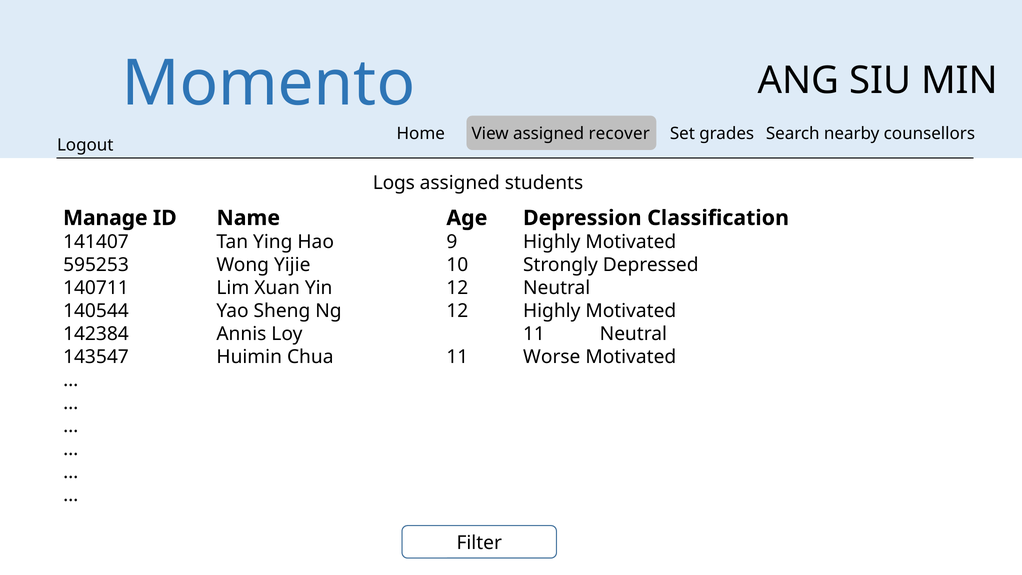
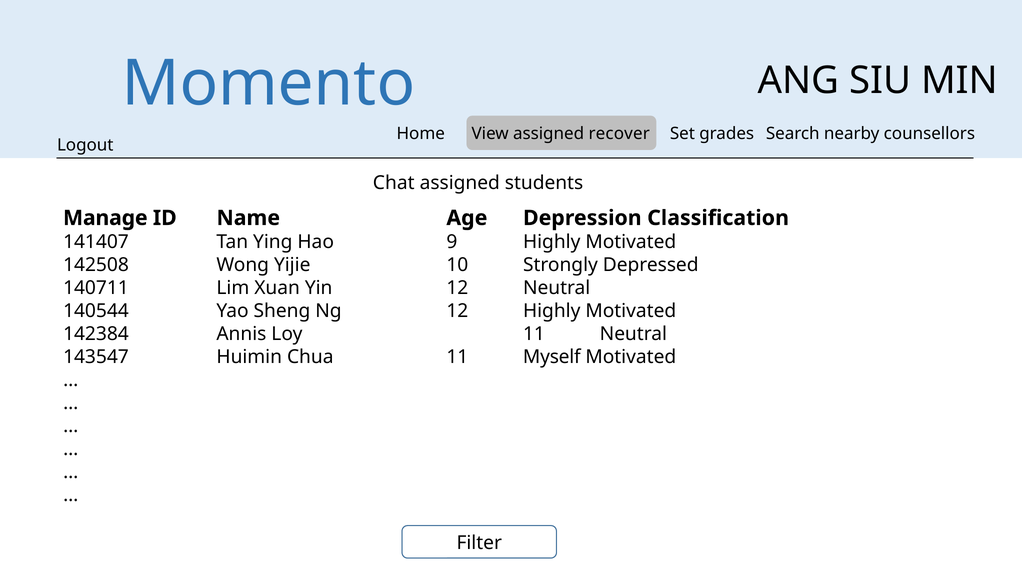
Logs: Logs -> Chat
595253: 595253 -> 142508
Worse: Worse -> Myself
